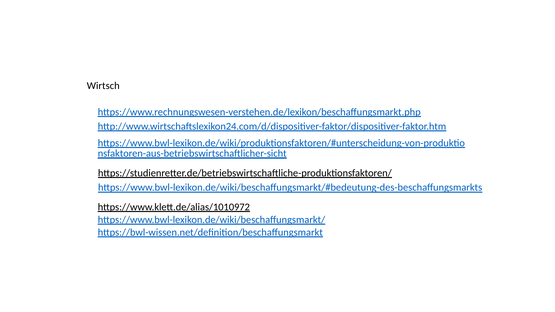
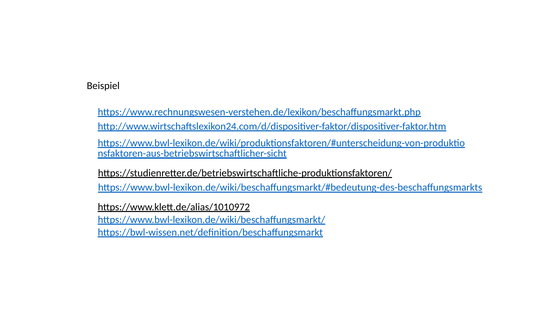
Wirtsch: Wirtsch -> Beispiel
